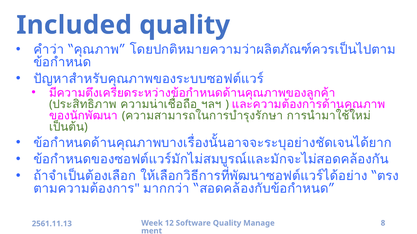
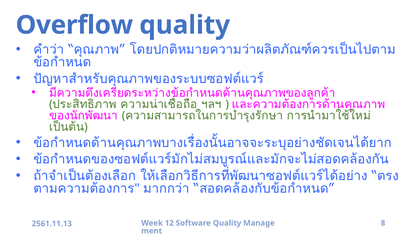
Included: Included -> Overflow
